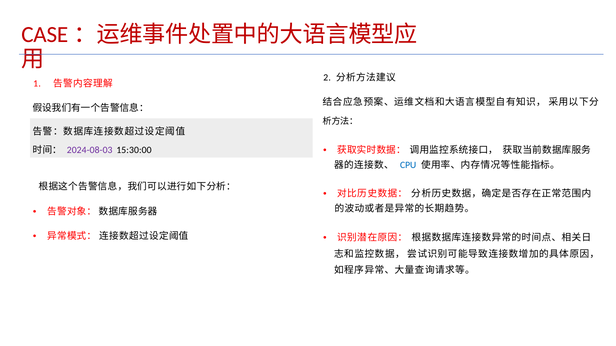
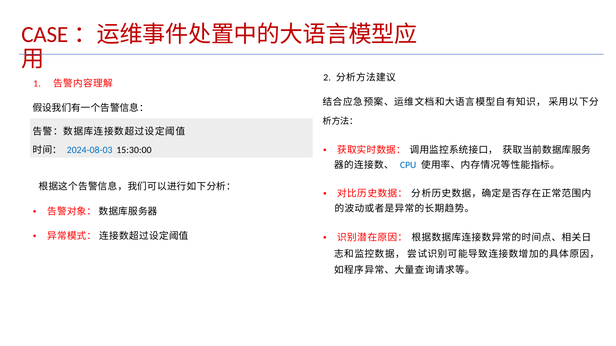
2024-08-03 colour: purple -> blue
